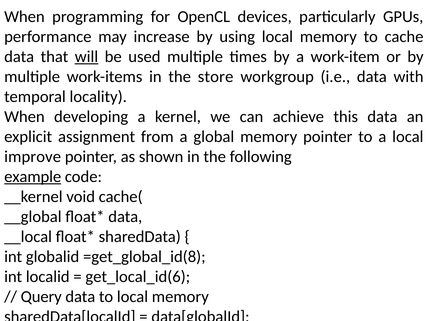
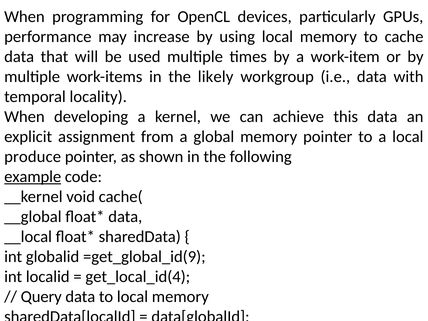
will underline: present -> none
store: store -> likely
improve: improve -> produce
=get_global_id(8: =get_global_id(8 -> =get_global_id(9
get_local_id(6: get_local_id(6 -> get_local_id(4
